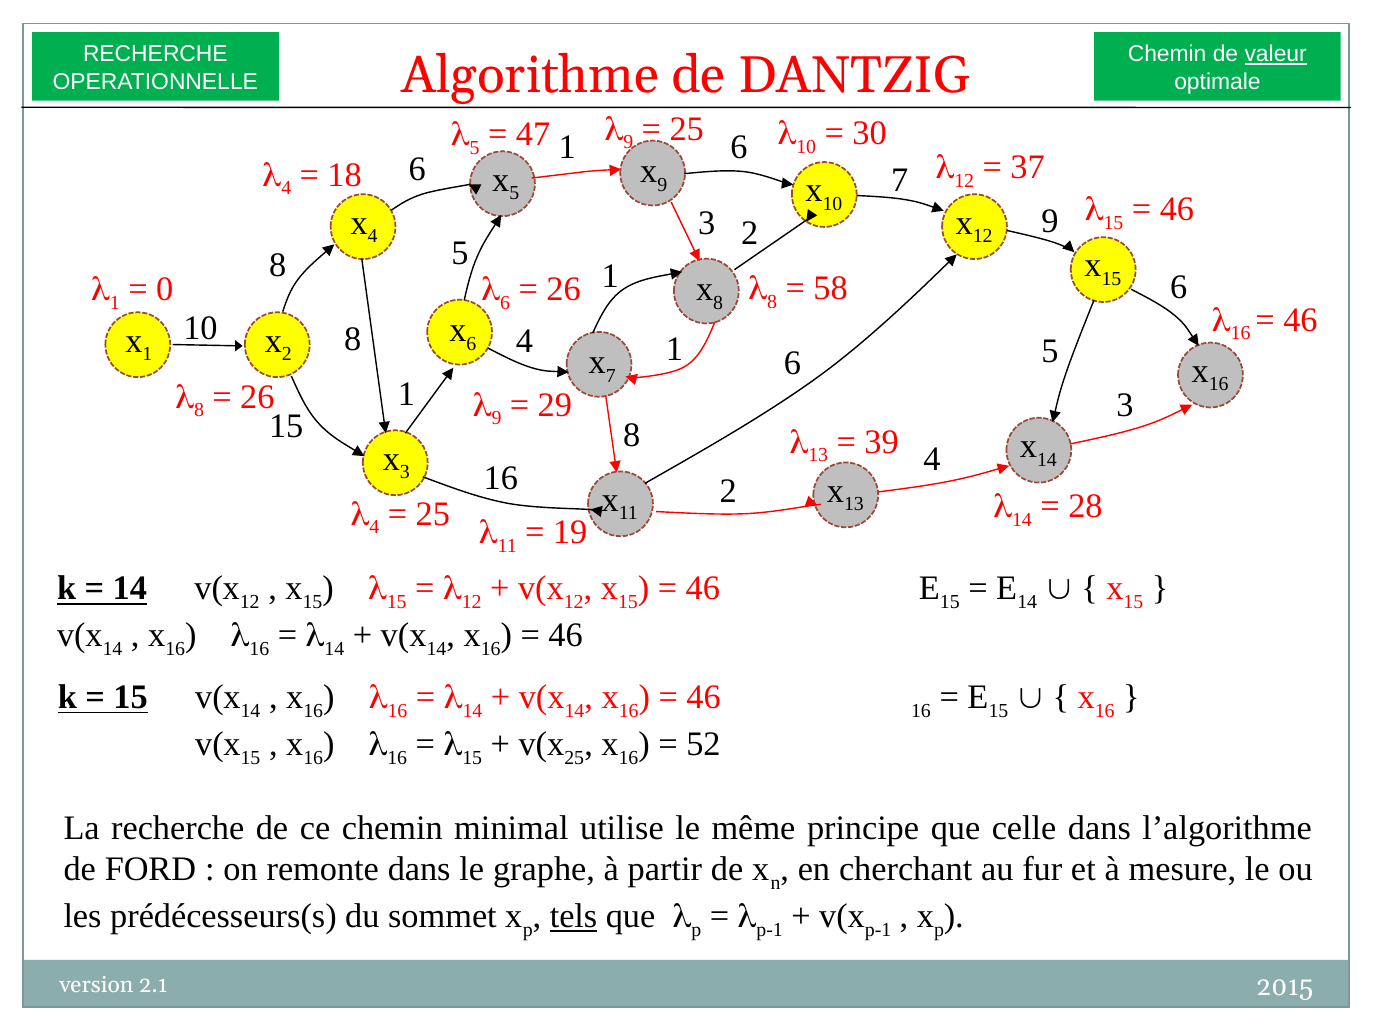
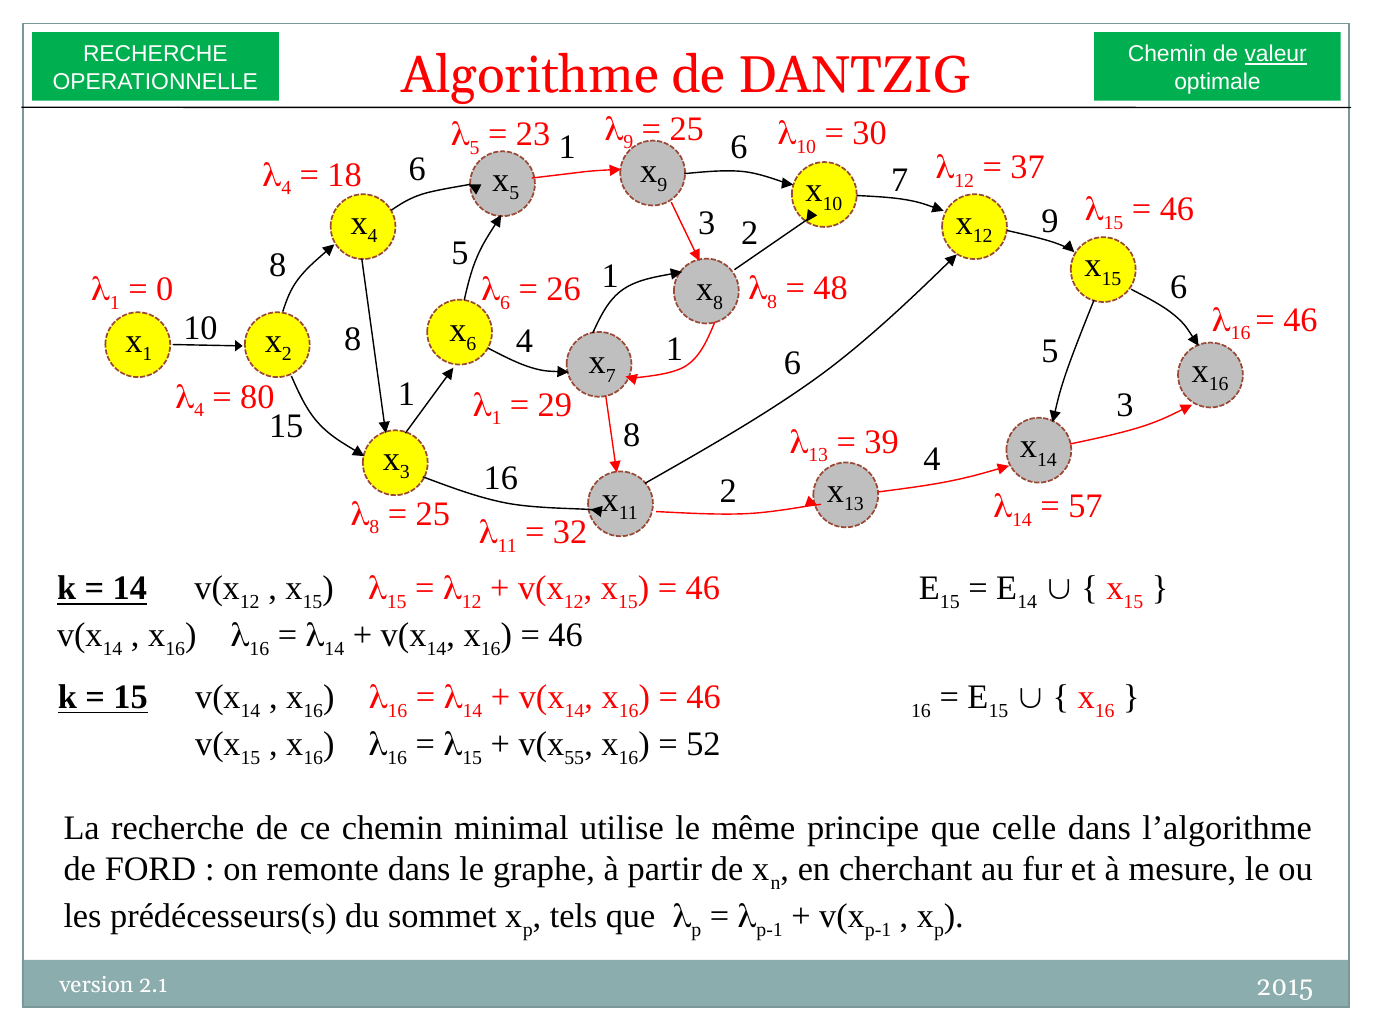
47: 47 -> 23
58: 58 -> 48
8 at (199, 410): 8 -> 4
26 at (257, 397): 26 -> 80
9 at (497, 418): 9 -> 1
28: 28 -> 57
4 at (374, 527): 4 -> 8
19: 19 -> 32
25 at (574, 757): 25 -> 55
tels underline: present -> none
